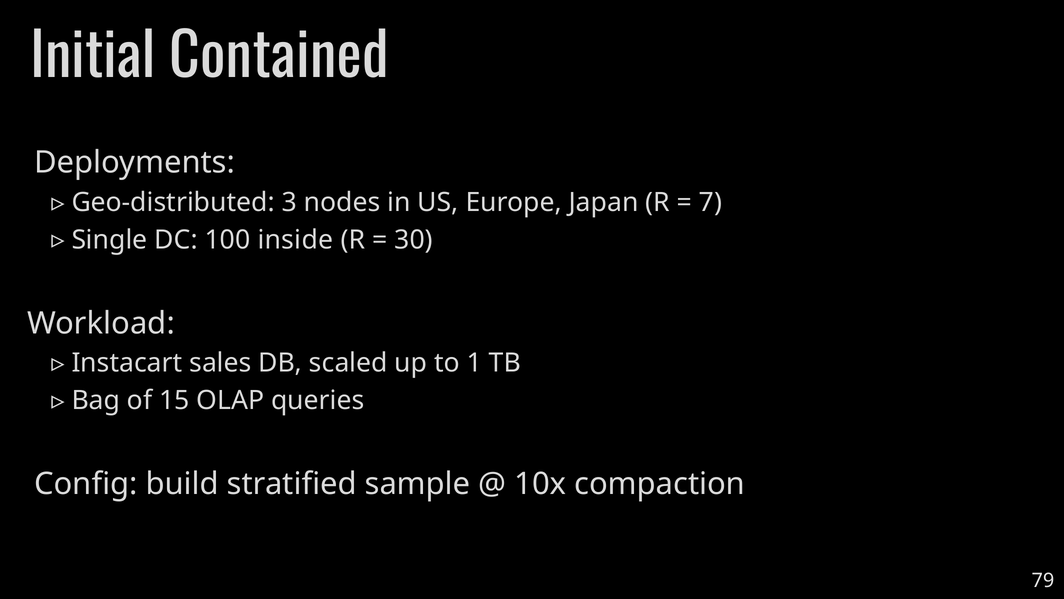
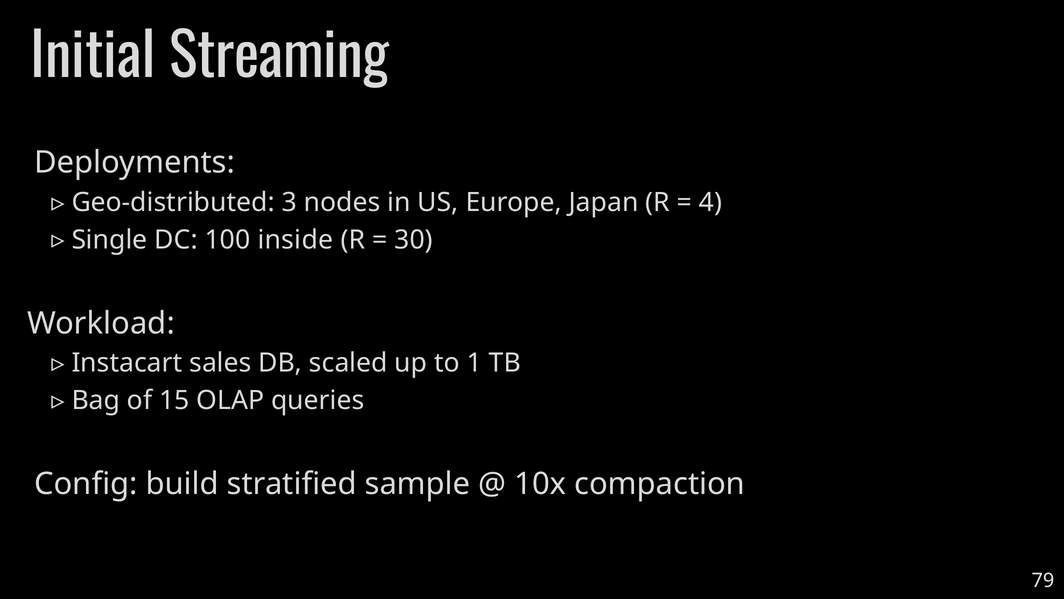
Contained: Contained -> Streaming
7: 7 -> 4
